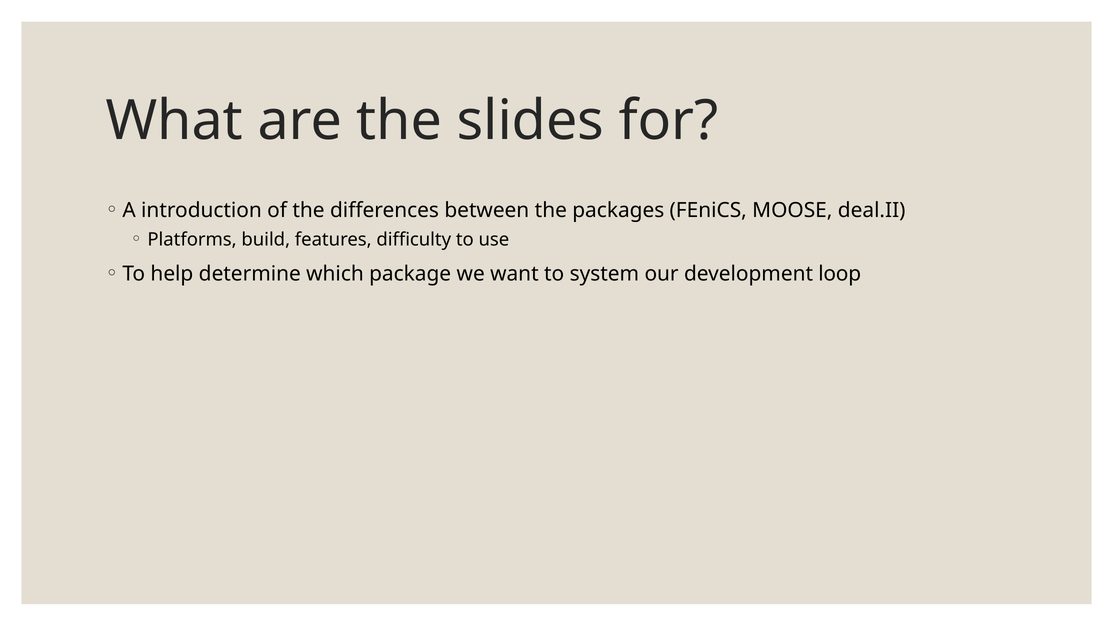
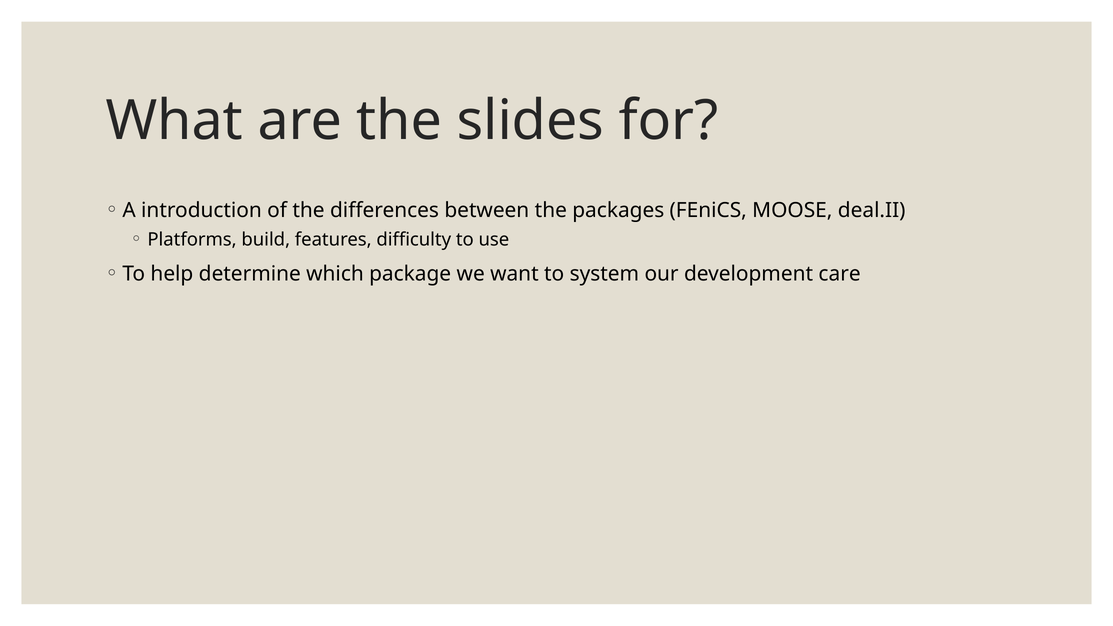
loop: loop -> care
